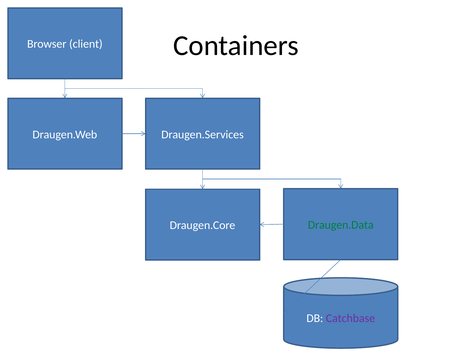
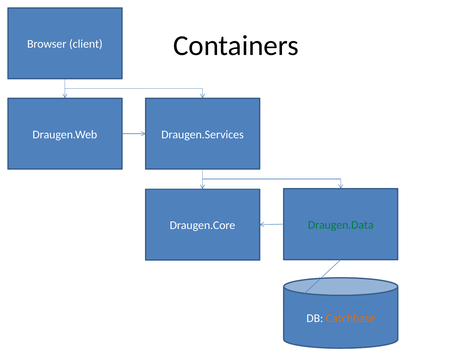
Catchbase colour: purple -> orange
